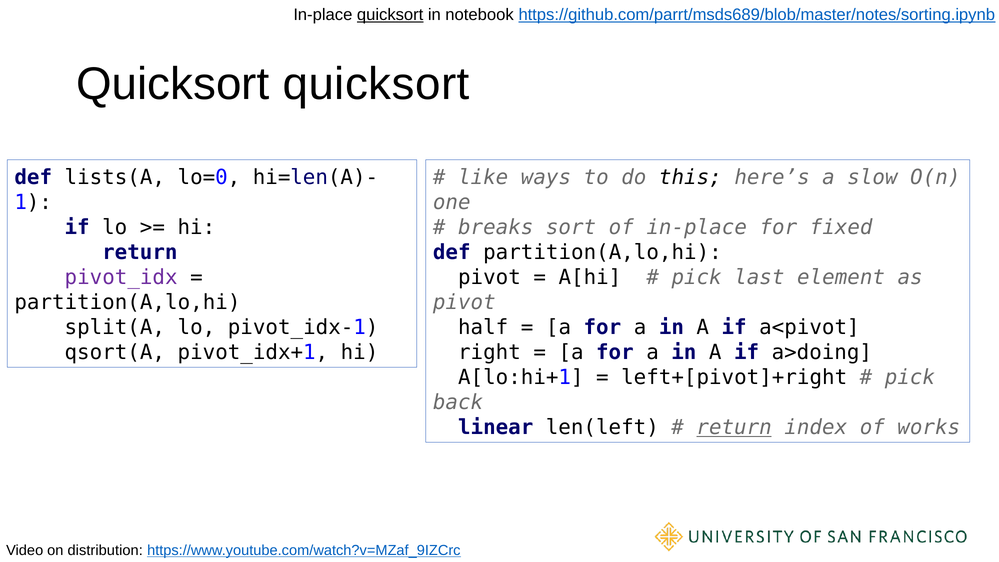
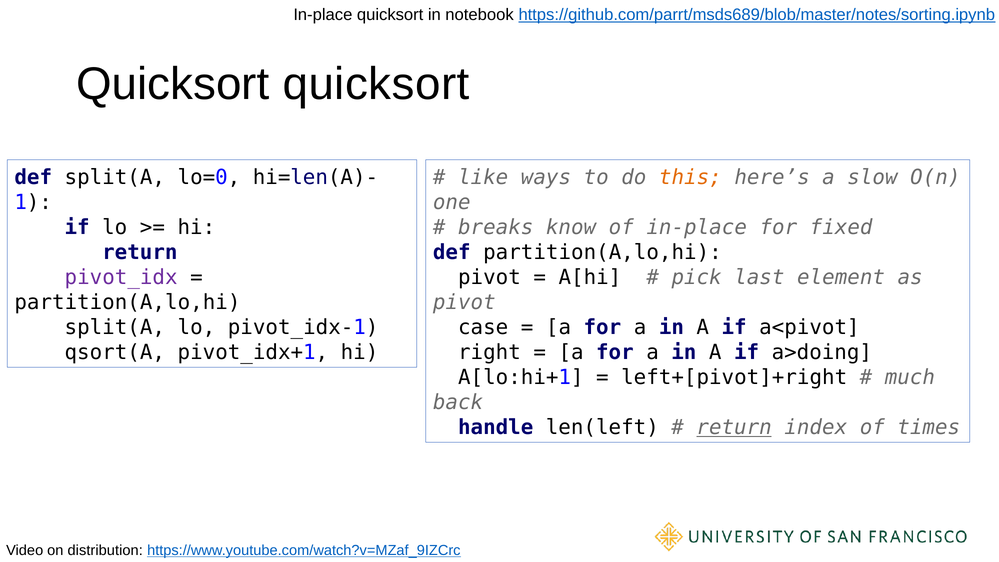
quicksort at (390, 15) underline: present -> none
def lists(A: lists(A -> split(A
this colour: black -> orange
sort: sort -> know
half: half -> case
pick at (910, 377): pick -> much
linear: linear -> handle
works: works -> times
